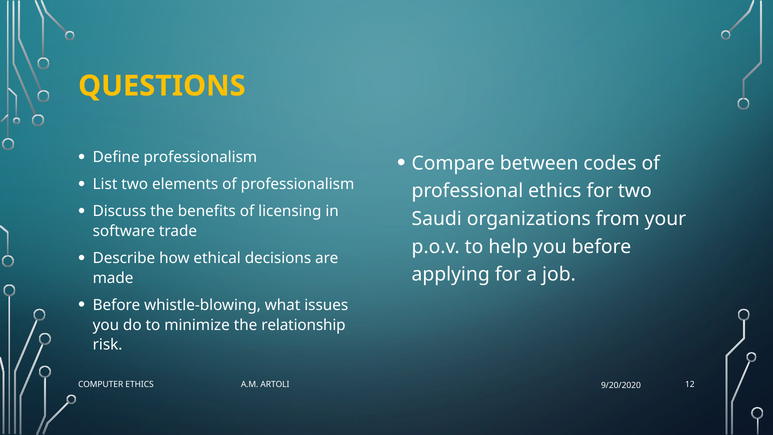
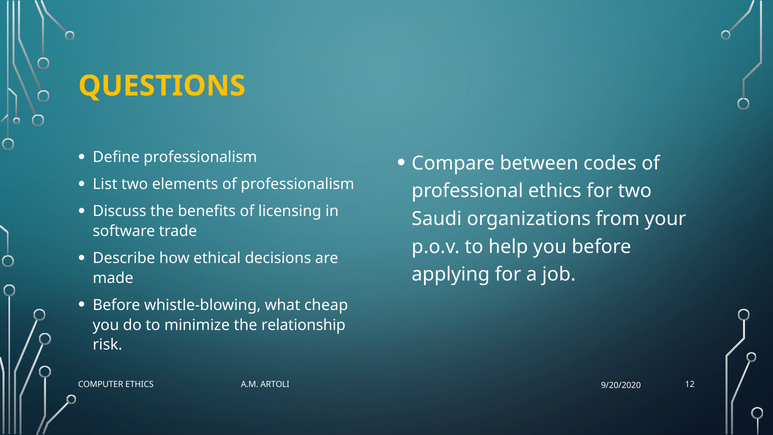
issues: issues -> cheap
